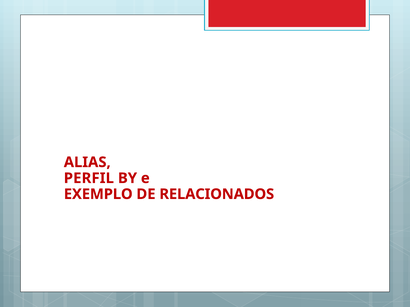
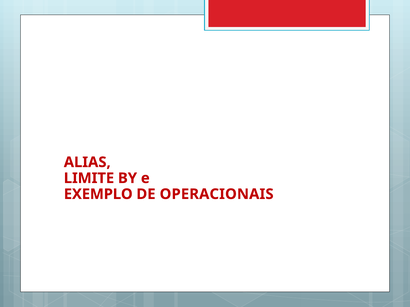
PERFIL: PERFIL -> LIMITE
RELACIONADOS: RELACIONADOS -> OPERACIONAIS
